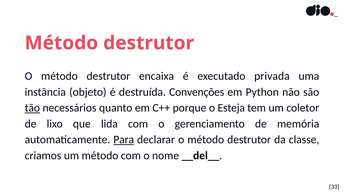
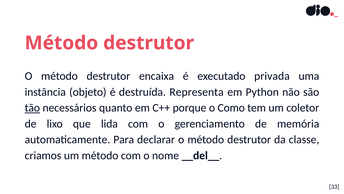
Convenções: Convenções -> Representa
Esteja: Esteja -> Como
Para underline: present -> none
